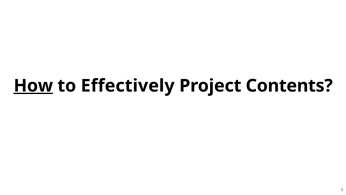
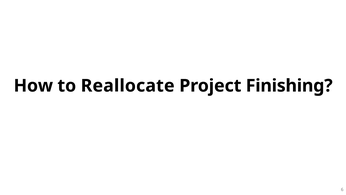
How underline: present -> none
Effectively: Effectively -> Reallocate
Contents: Contents -> Finishing
